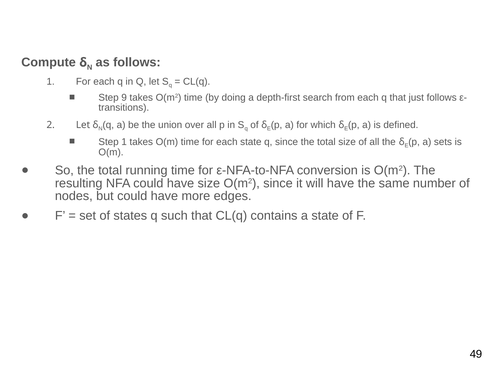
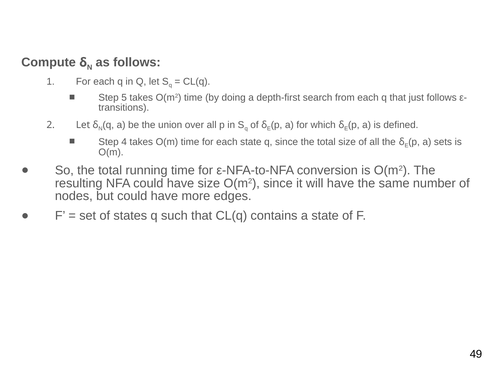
9: 9 -> 5
Step 1: 1 -> 4
